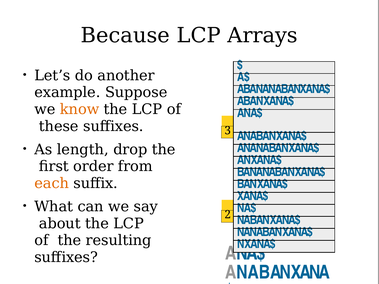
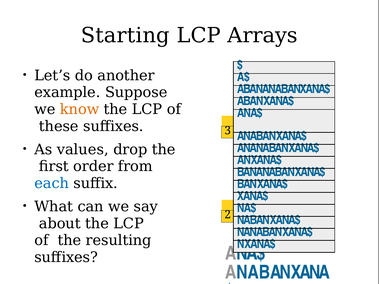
Because: Because -> Starting
length: length -> values
each colour: orange -> blue
